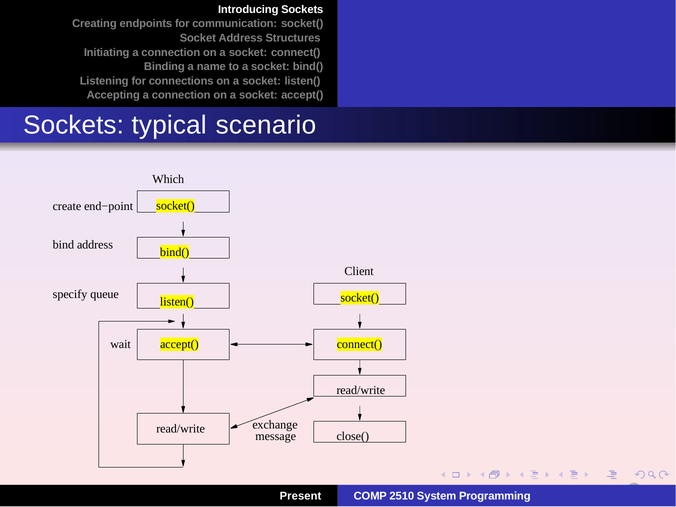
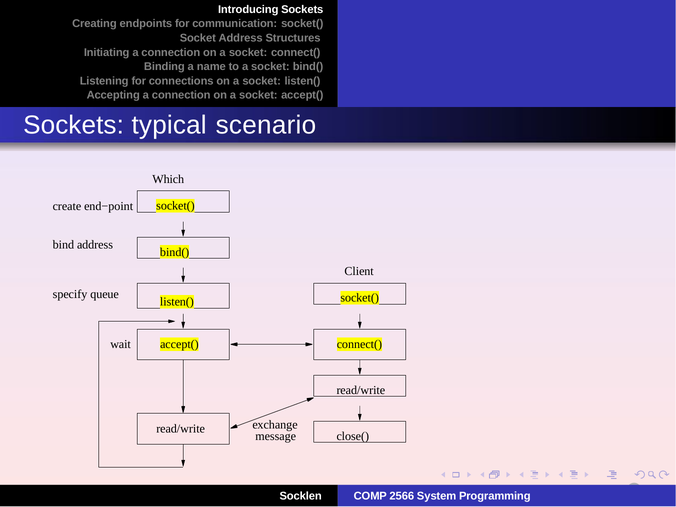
Present: Present -> Socklen
2510: 2510 -> 2566
